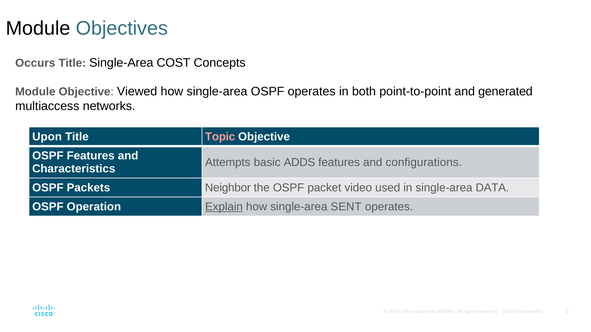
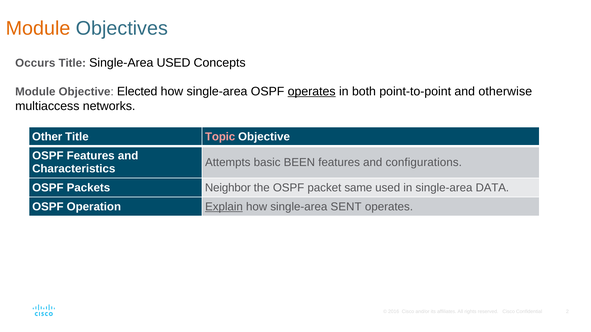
Module at (38, 29) colour: black -> orange
Single-Area COST: COST -> USED
Viewed: Viewed -> Elected
operates at (312, 91) underline: none -> present
generated: generated -> otherwise
Upon: Upon -> Other
ADDS: ADDS -> BEEN
video: video -> same
